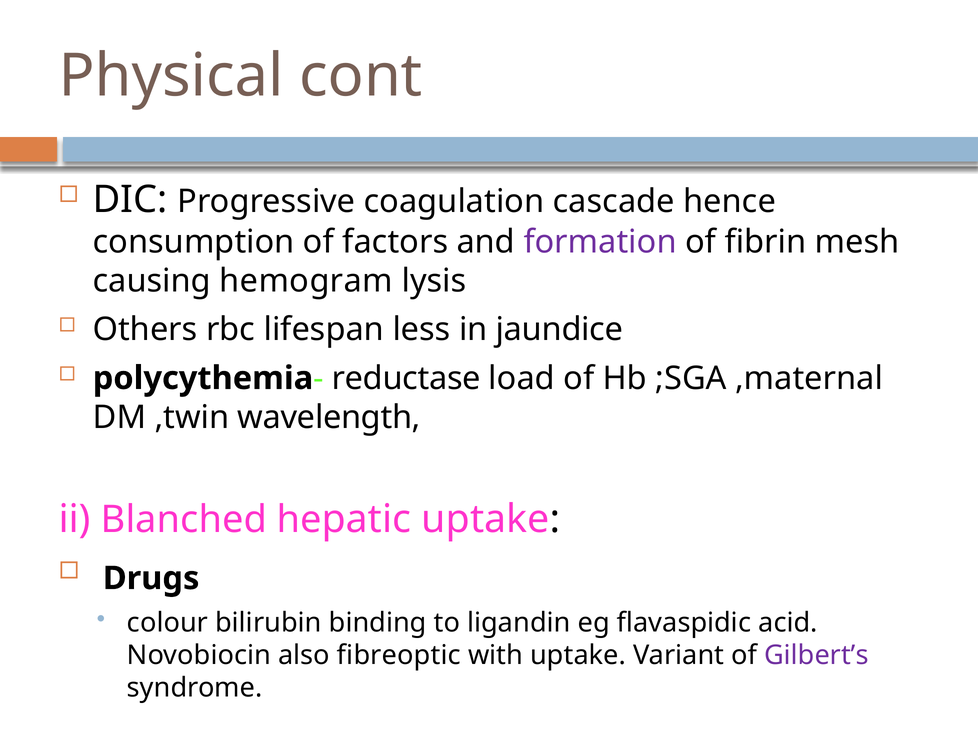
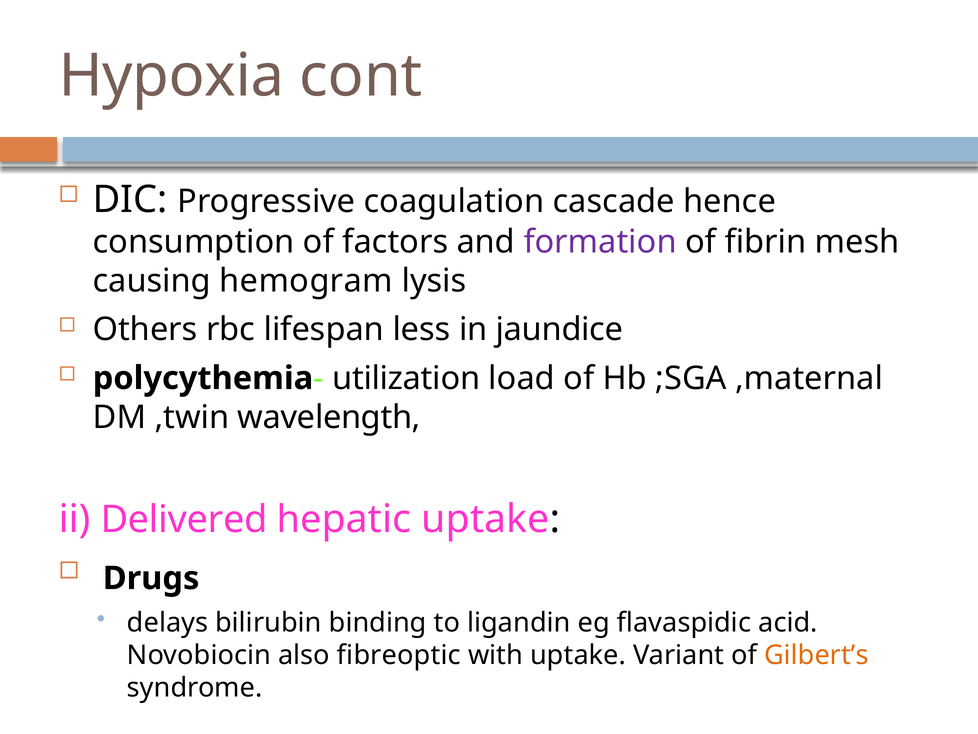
Physical: Physical -> Hypoxia
reductase: reductase -> utilization
Blanched: Blanched -> Delivered
colour: colour -> delays
Gilbert’s colour: purple -> orange
